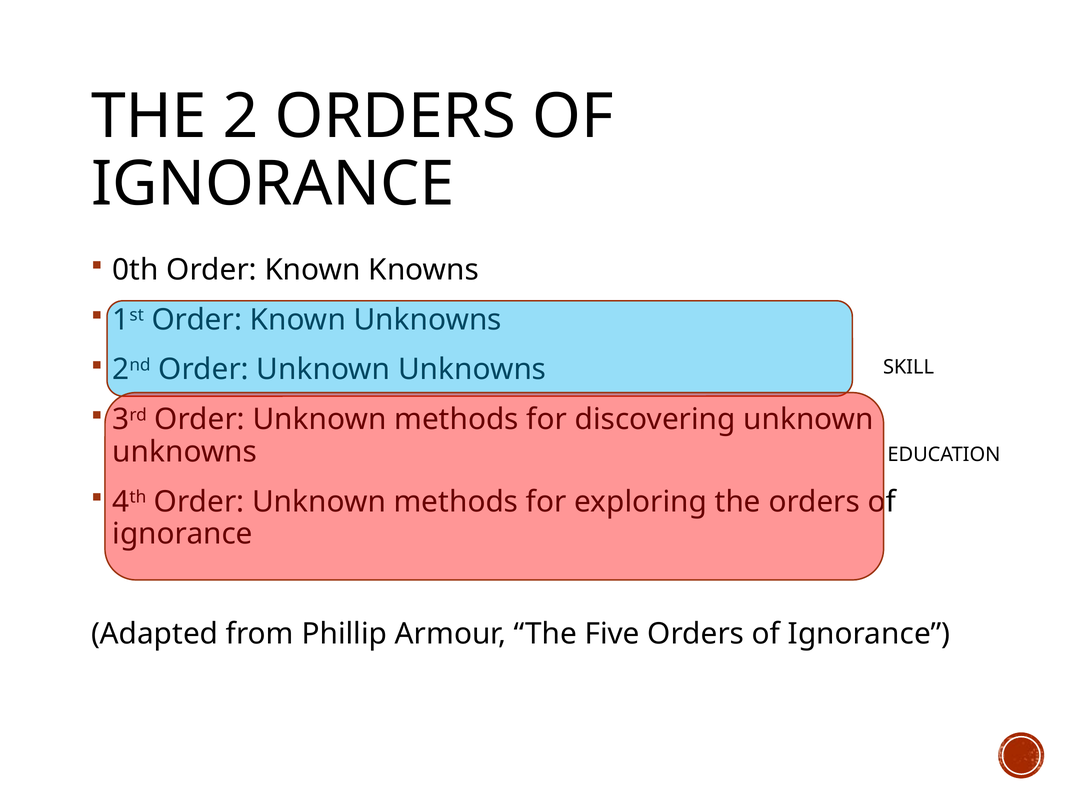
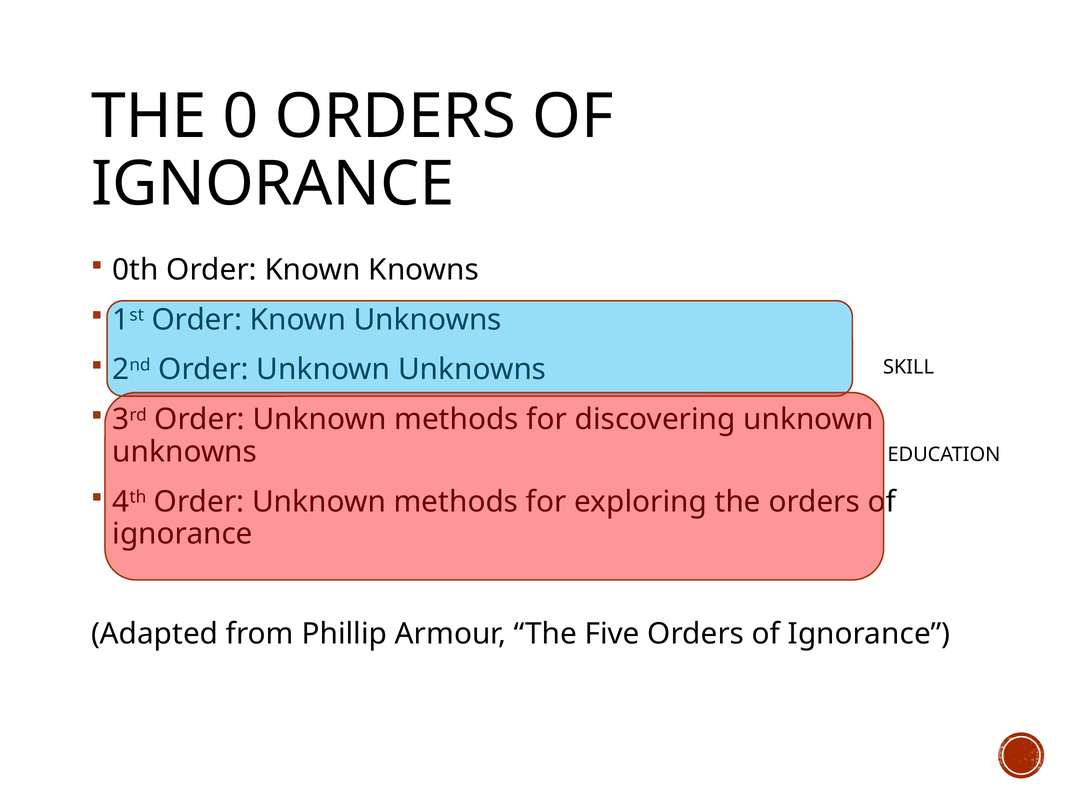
2: 2 -> 0
